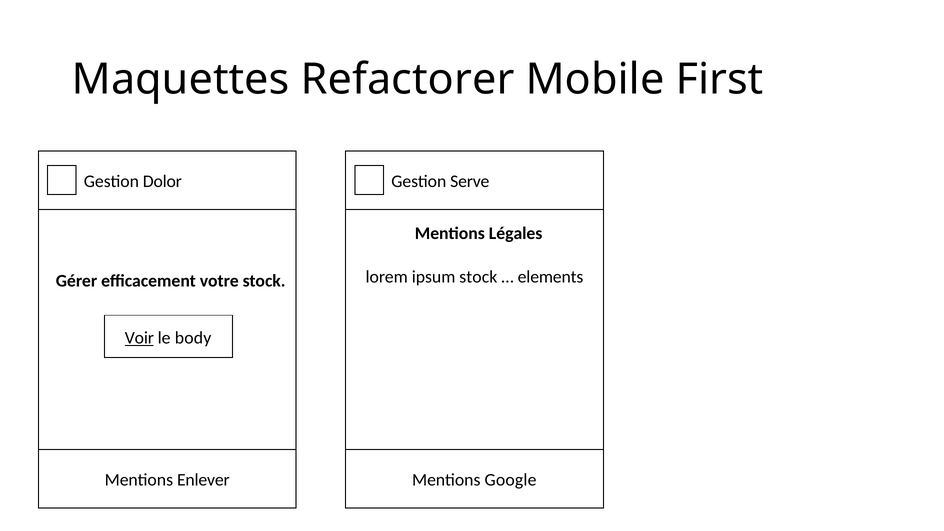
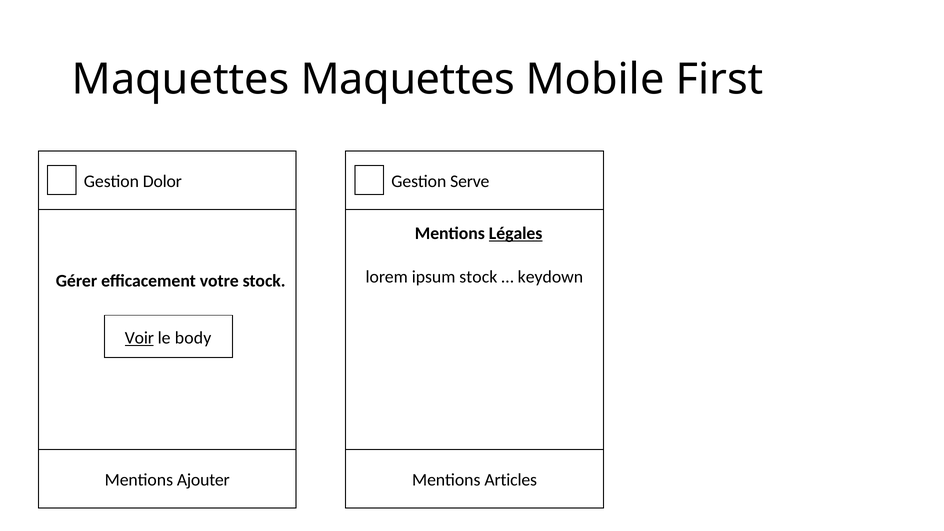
Maquettes Refactorer: Refactorer -> Maquettes
Légales underline: none -> present
elements: elements -> keydown
Enlever: Enlever -> Ajouter
Google: Google -> Articles
